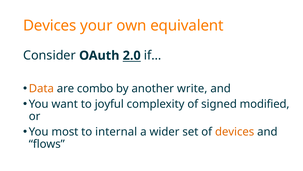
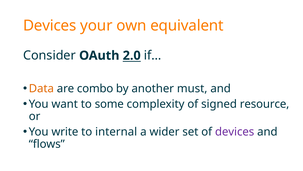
write: write -> must
joyful: joyful -> some
modified: modified -> resource
most: most -> write
devices at (235, 131) colour: orange -> purple
